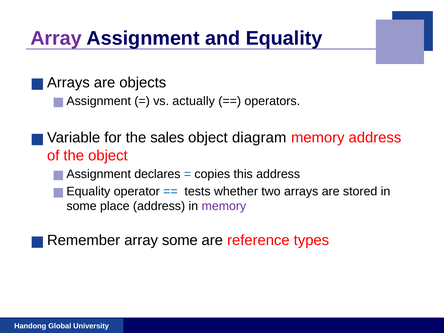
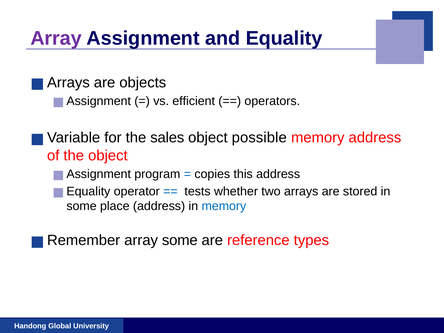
actually: actually -> efficient
diagram: diagram -> possible
declares: declares -> program
memory at (224, 206) colour: purple -> blue
